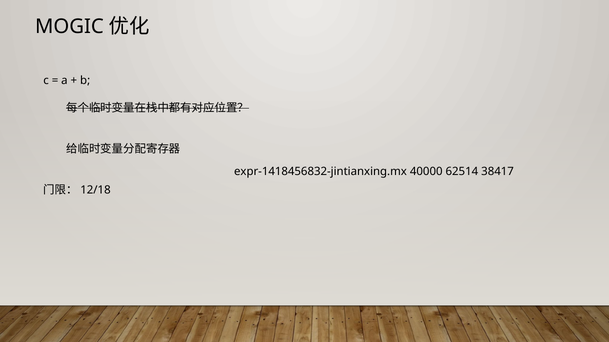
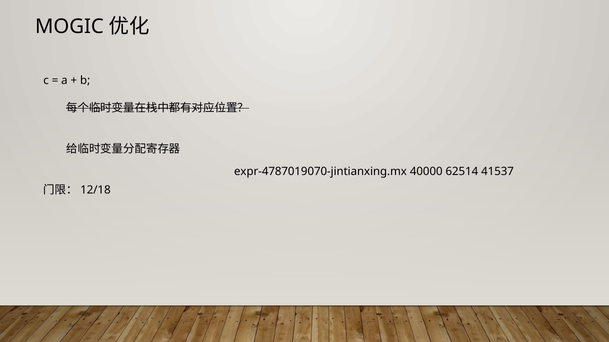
expr-1418456832-jintianxing.mx: expr-1418456832-jintianxing.mx -> expr-4787019070-jintianxing.mx
38417: 38417 -> 41537
